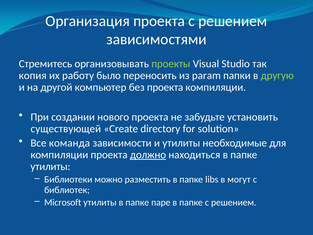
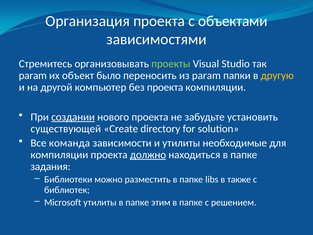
проекта с решением: решением -> объектами
копия at (33, 75): копия -> param
работу: работу -> объект
другую colour: light green -> yellow
создании underline: none -> present
утилиты at (50, 166): утилиты -> задания
могут: могут -> также
паре: паре -> этим
